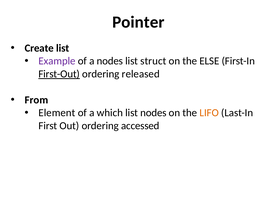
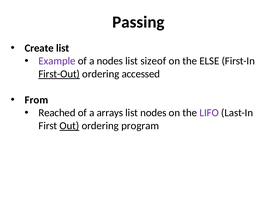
Pointer: Pointer -> Passing
struct: struct -> sizeof
released: released -> accessed
Element: Element -> Reached
which: which -> arrays
LIFO colour: orange -> purple
Out underline: none -> present
accessed: accessed -> program
